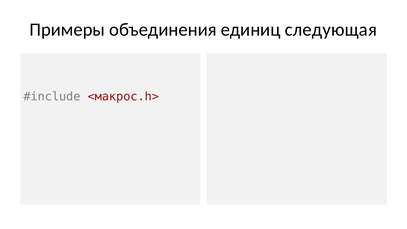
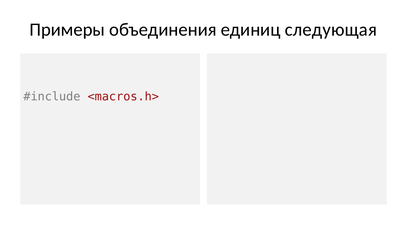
<макрос.h>: <макрос.h> -> <macros.h>
